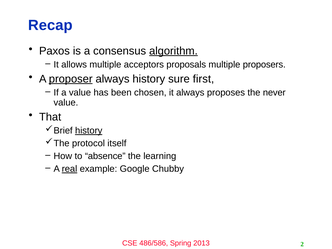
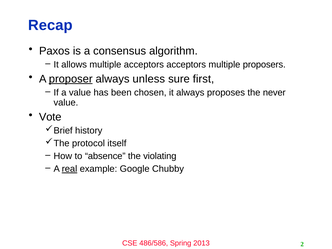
algorithm underline: present -> none
acceptors proposals: proposals -> acceptors
always history: history -> unless
That: That -> Vote
history at (89, 131) underline: present -> none
learning: learning -> violating
